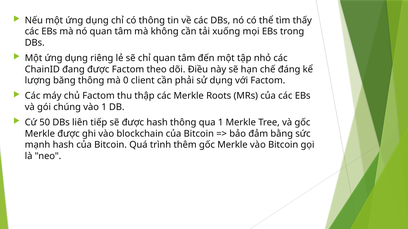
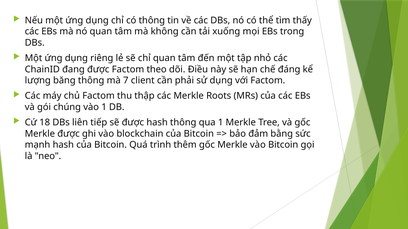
0: 0 -> 7
50: 50 -> 18
